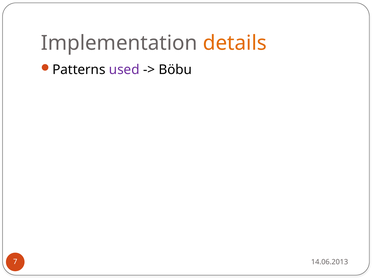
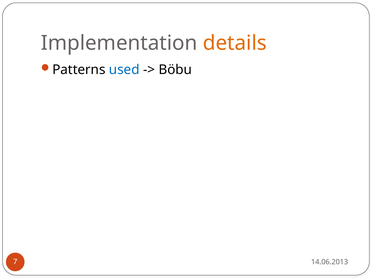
used colour: purple -> blue
